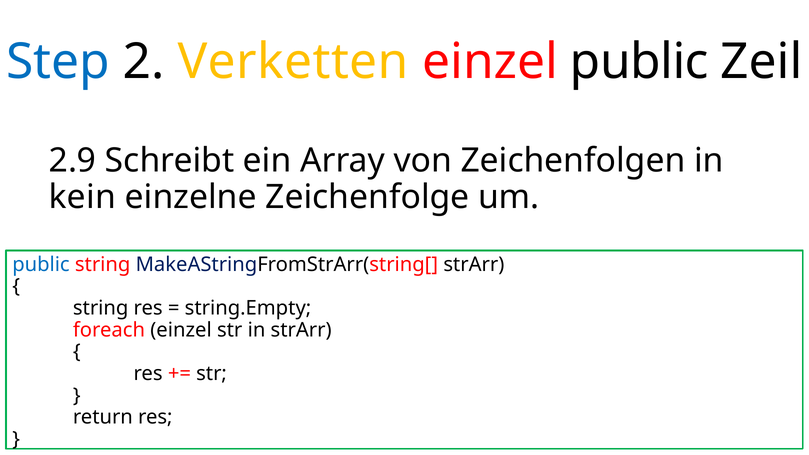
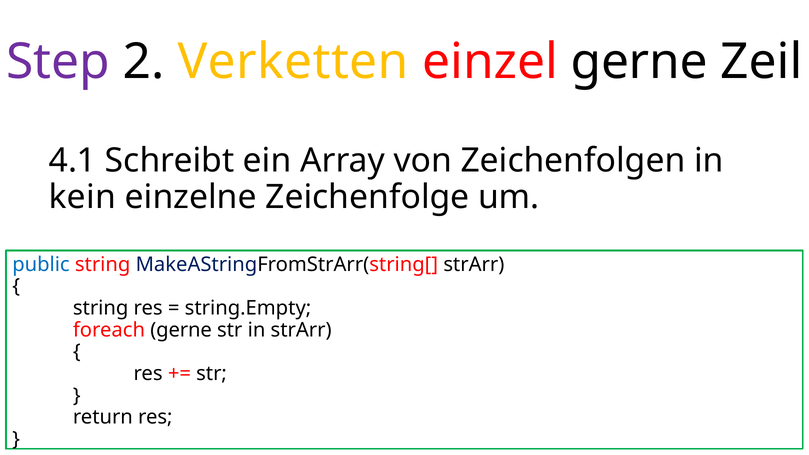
Step colour: blue -> purple
einzel public: public -> gerne
2.9: 2.9 -> 4.1
foreach einzel: einzel -> gerne
